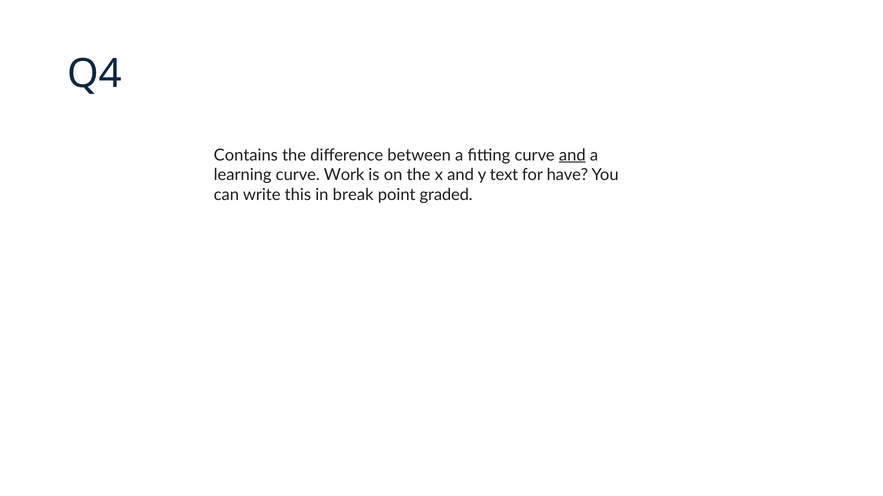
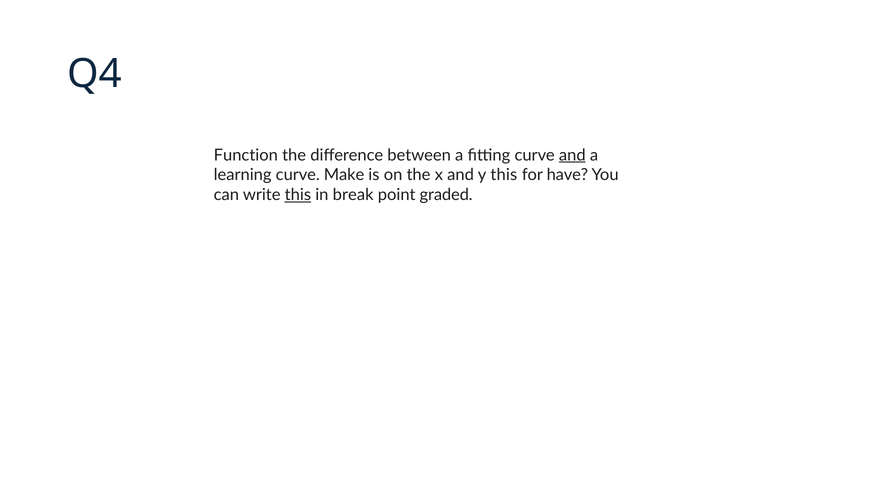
Contains: Contains -> Function
Work: Work -> Make
y text: text -> this
this at (298, 195) underline: none -> present
